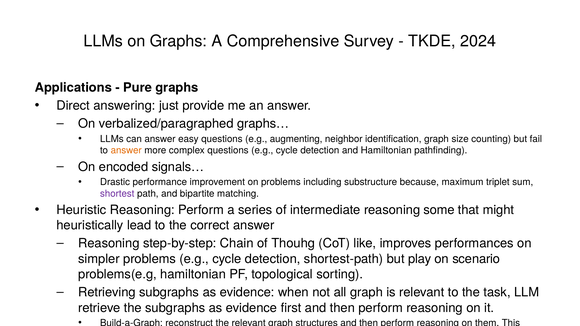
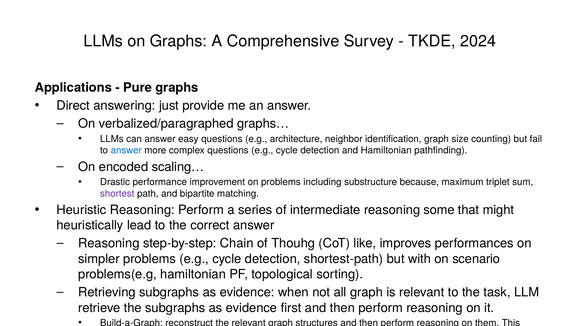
augmenting: augmenting -> architecture
answer at (126, 151) colour: orange -> blue
signals…: signals… -> scaling…
play: play -> with
